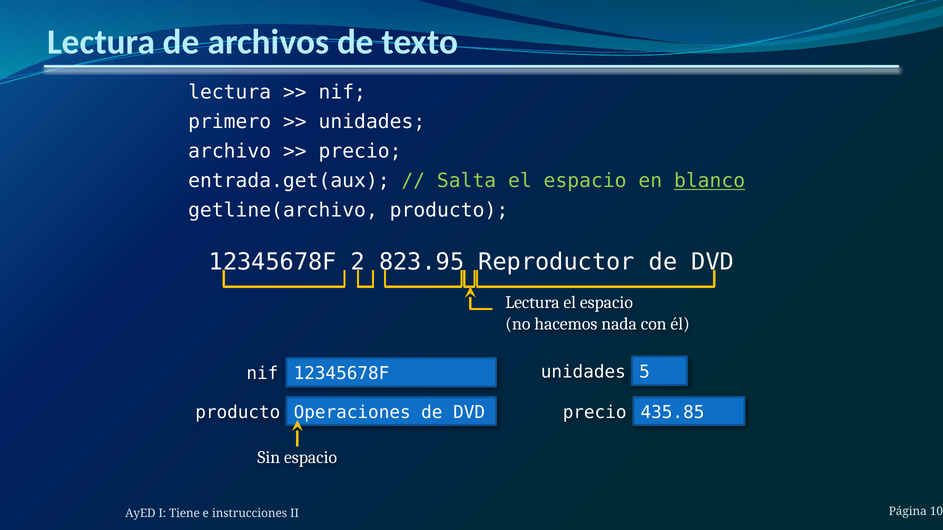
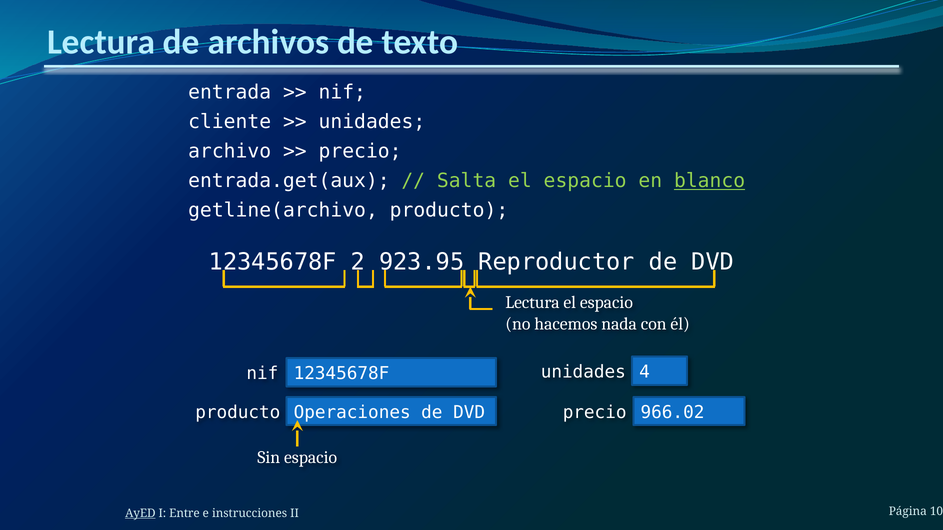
lectura at (230, 93): lectura -> entrada
primero: primero -> cliente
823.95: 823.95 -> 923.95
5: 5 -> 4
435.85: 435.85 -> 966.02
AyED underline: none -> present
Tiene: Tiene -> Entre
